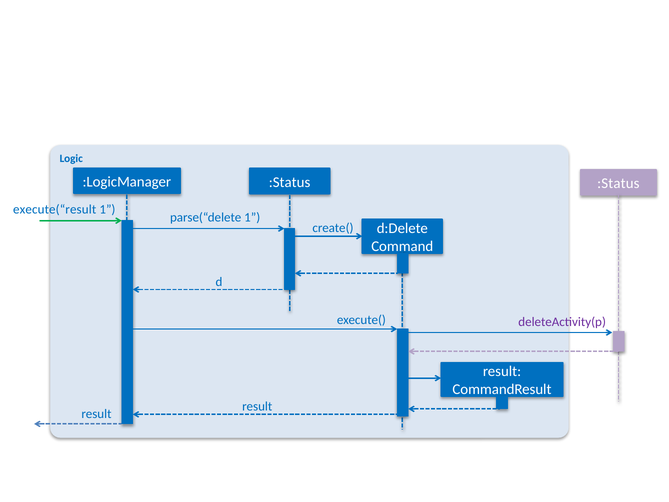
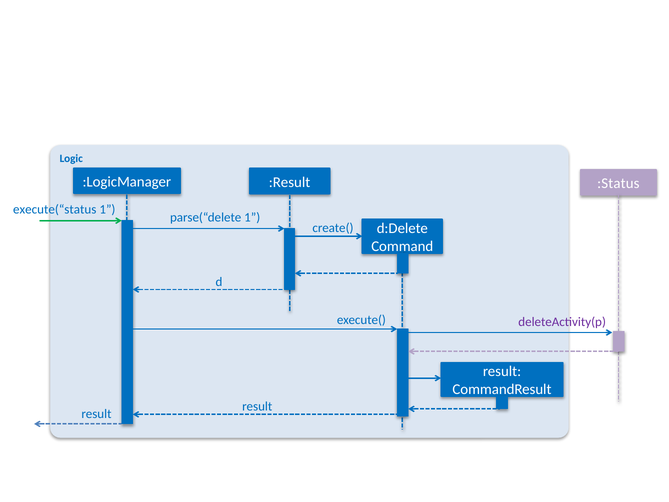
:LogicManager :Status: :Status -> :Result
execute(“result: execute(“result -> execute(“status
